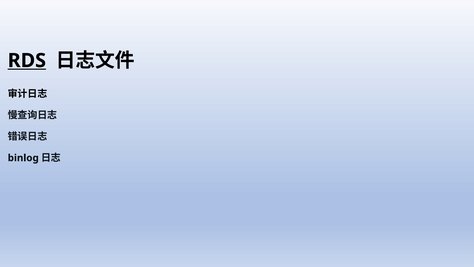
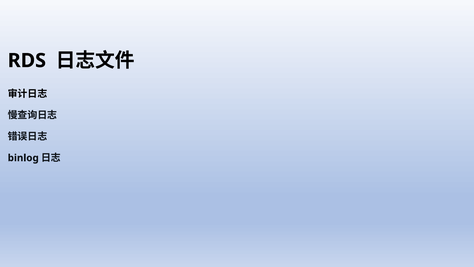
RDS underline: present -> none
